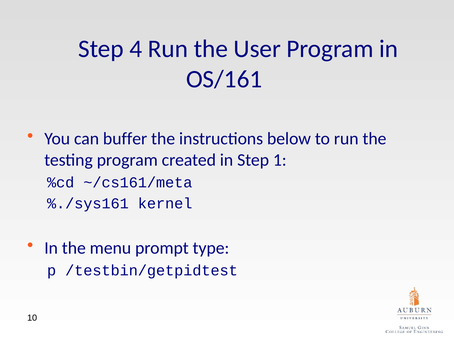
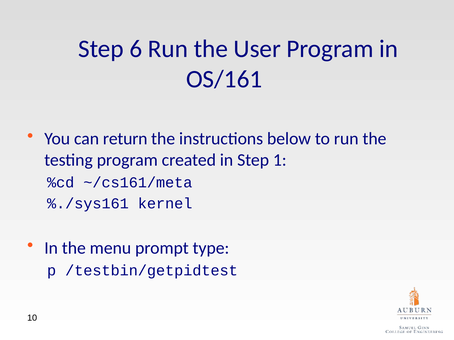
4: 4 -> 6
buffer: buffer -> return
